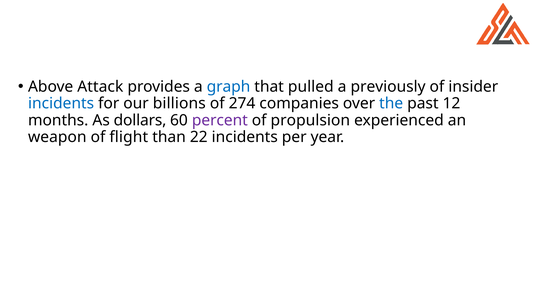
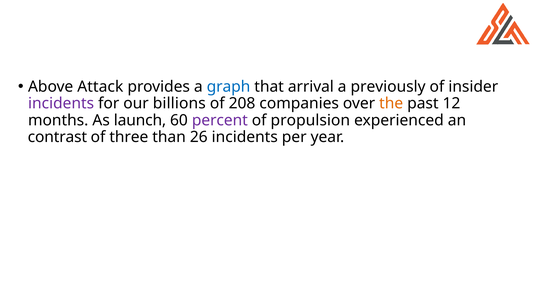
pulled: pulled -> arrival
incidents at (61, 104) colour: blue -> purple
274: 274 -> 208
the colour: blue -> orange
dollars: dollars -> launch
weapon: weapon -> contrast
flight: flight -> three
22: 22 -> 26
